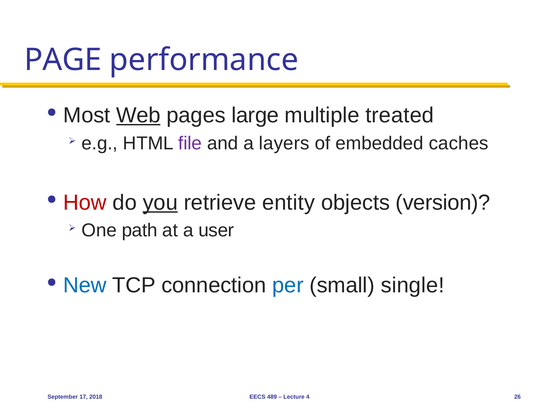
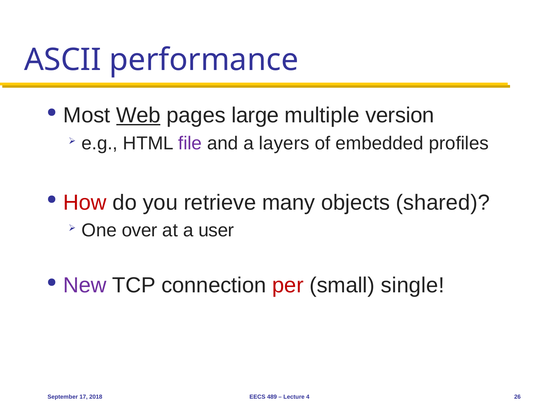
PAGE: PAGE -> ASCII
treated: treated -> version
caches: caches -> profiles
you underline: present -> none
entity: entity -> many
version: version -> shared
path: path -> over
New colour: blue -> purple
per colour: blue -> red
